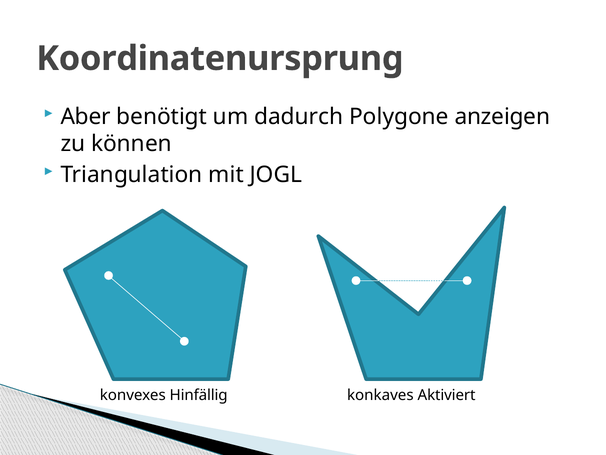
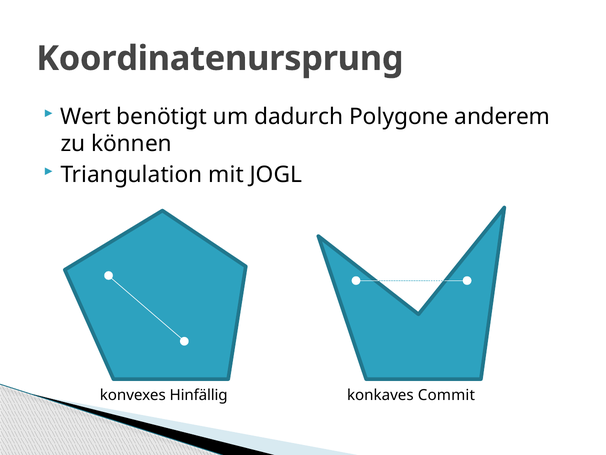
Aber: Aber -> Wert
anzeigen: anzeigen -> anderem
Aktiviert: Aktiviert -> Commit
